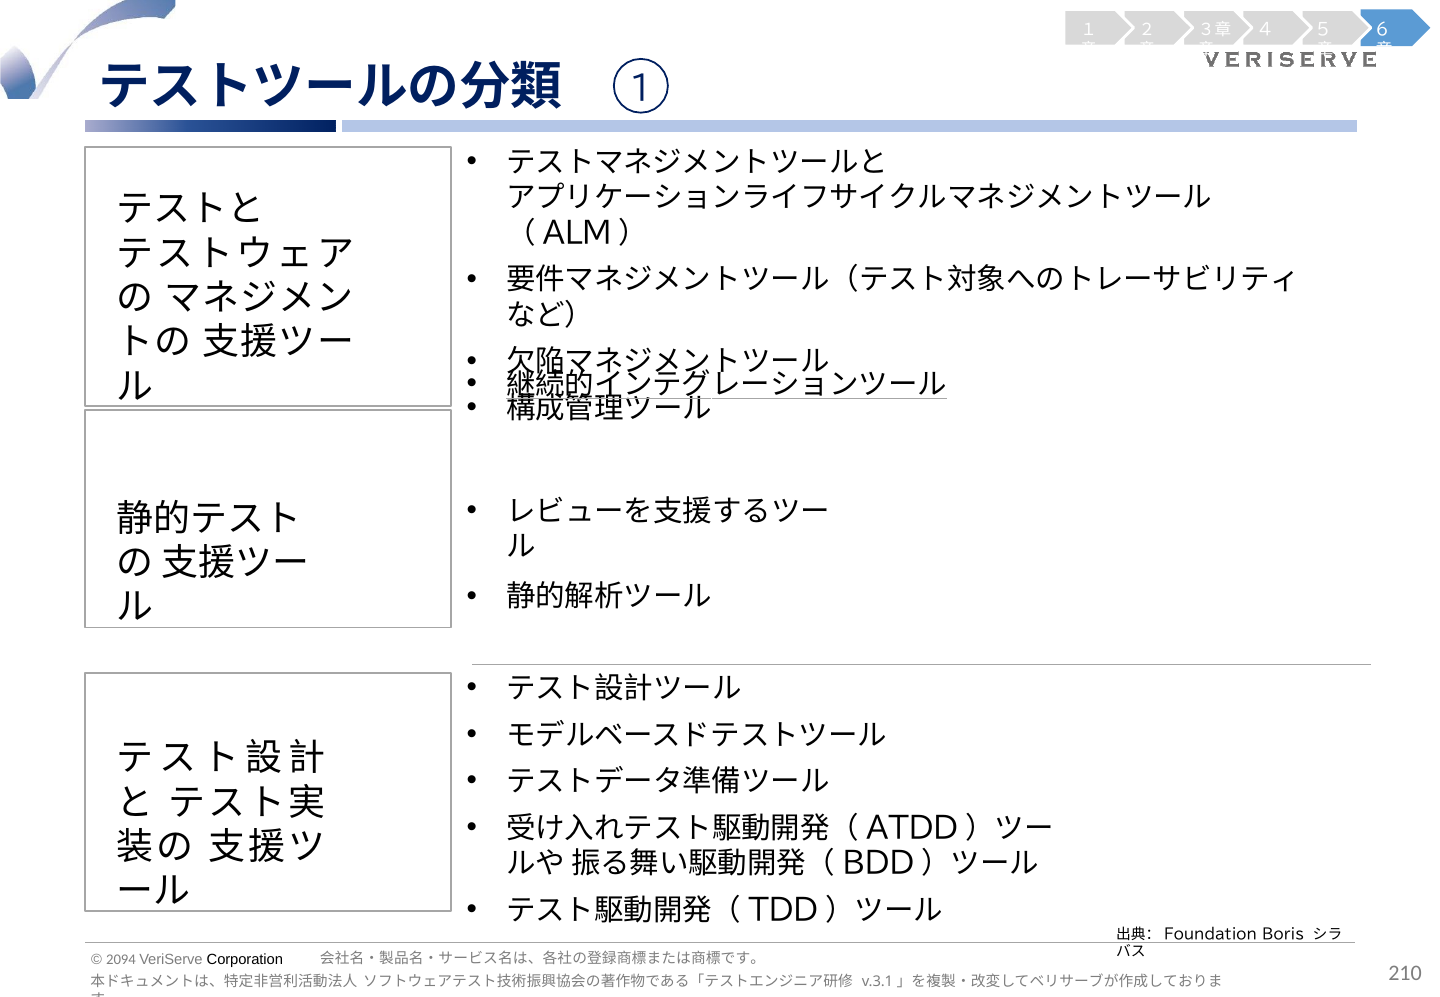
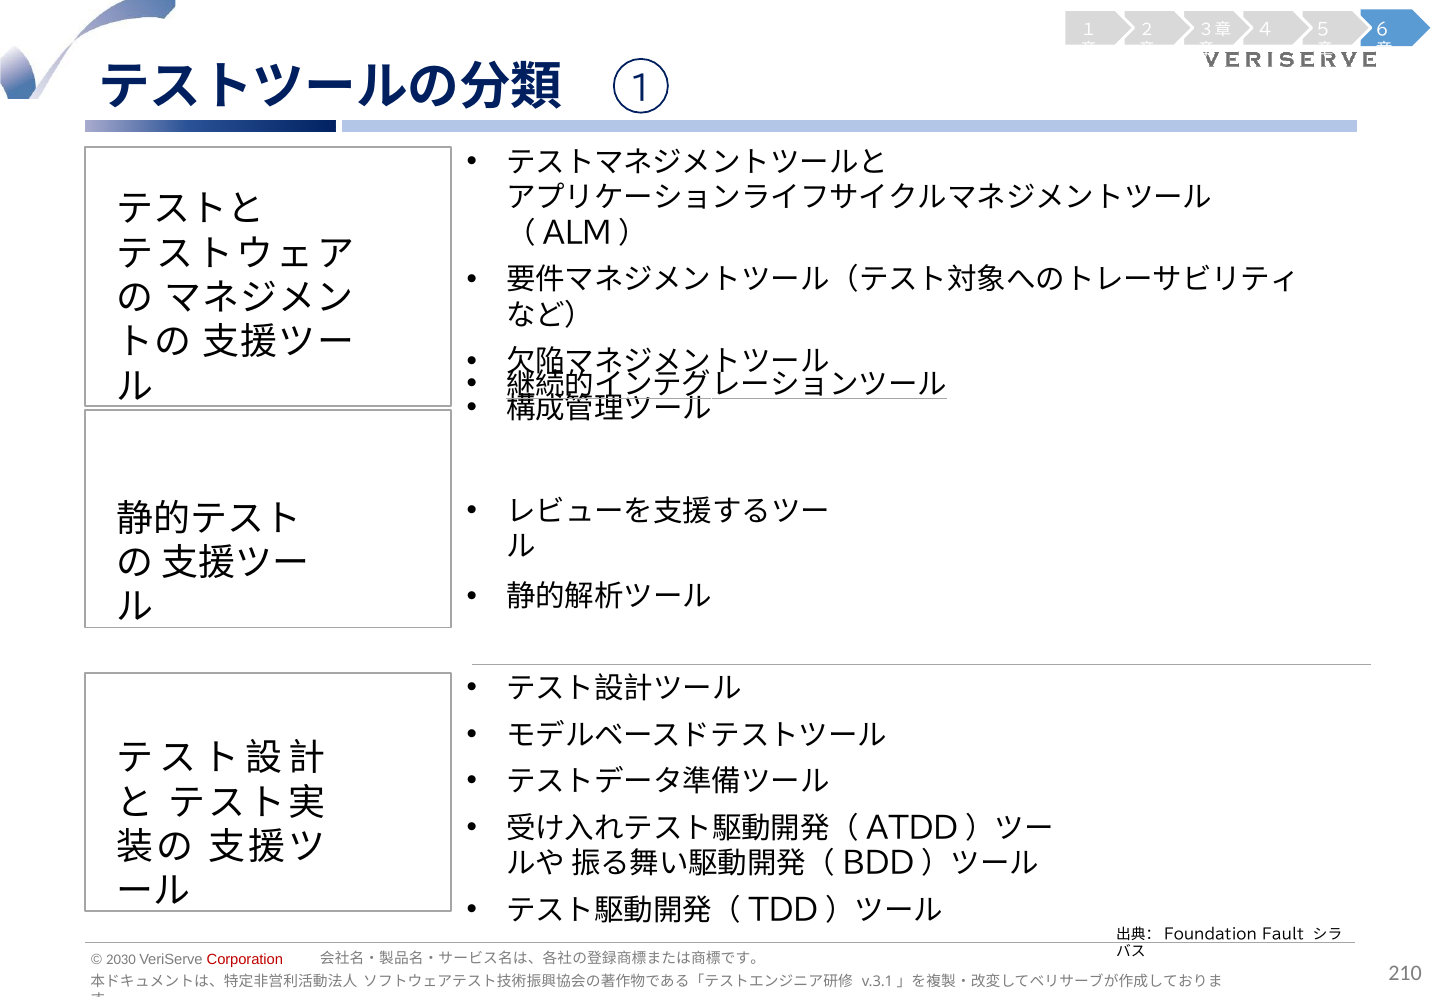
Boris: Boris -> Fault
2094: 2094 -> 2030
Corporation colour: black -> red
